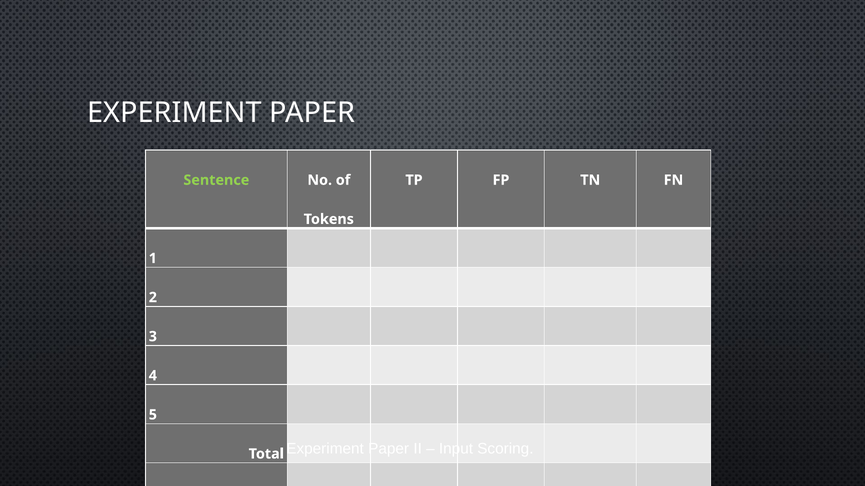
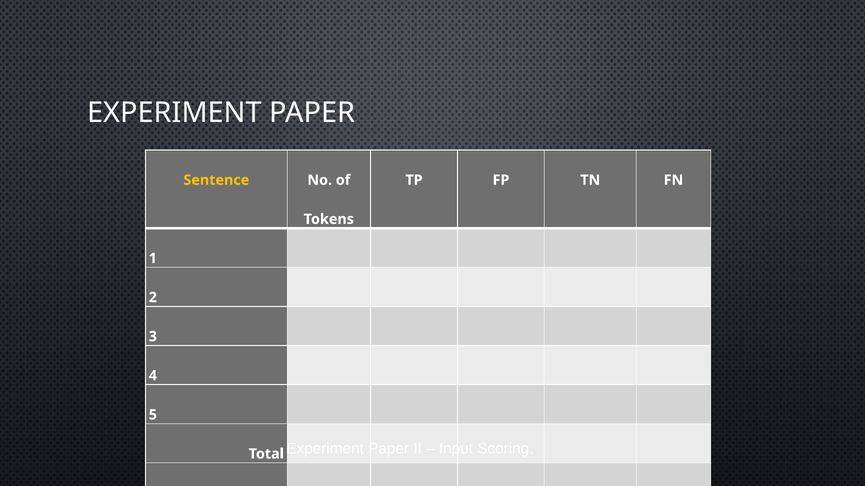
Sentence colour: light green -> yellow
